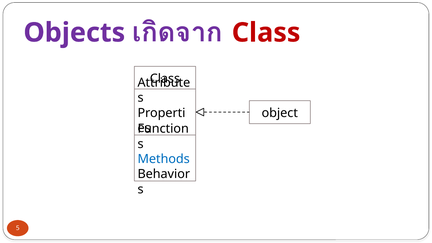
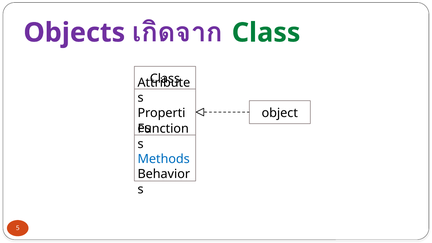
Class at (266, 33) colour: red -> green
